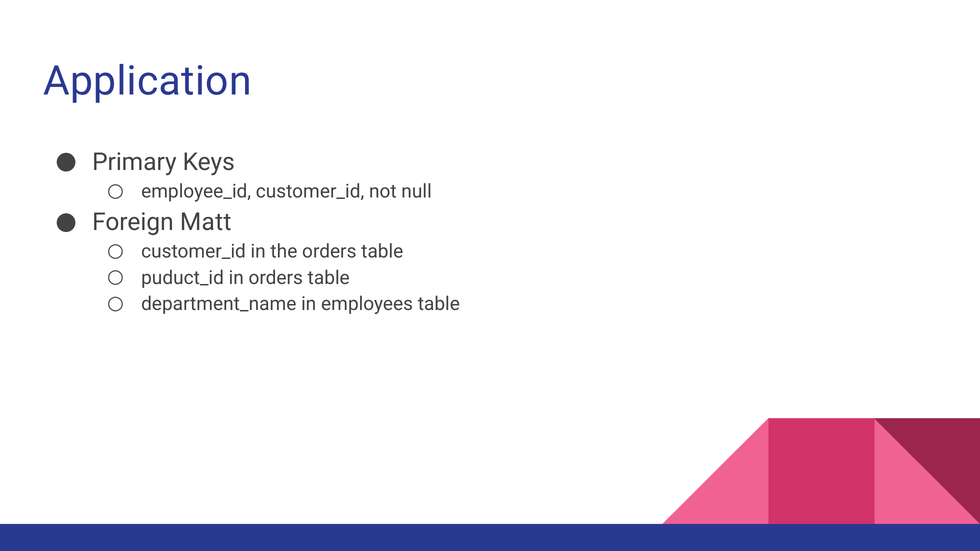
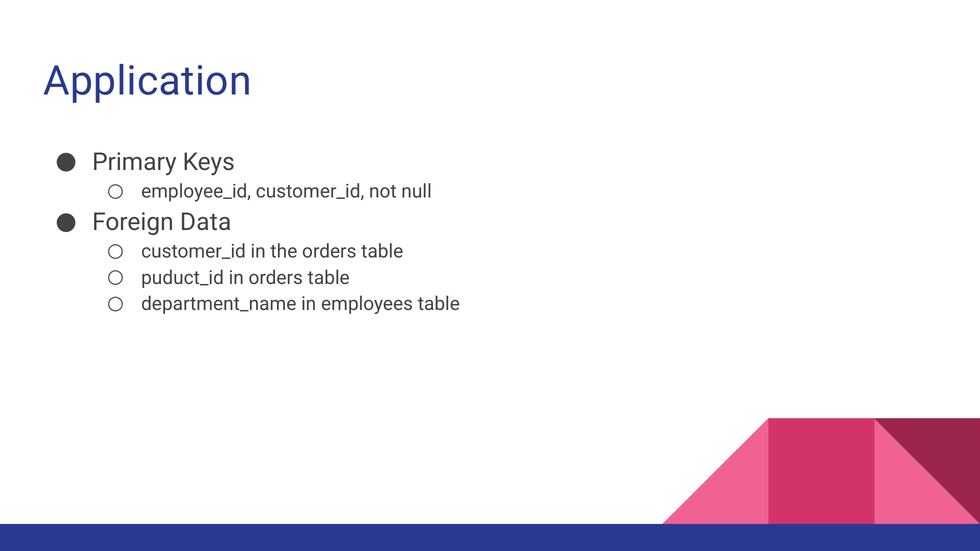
Matt: Matt -> Data
